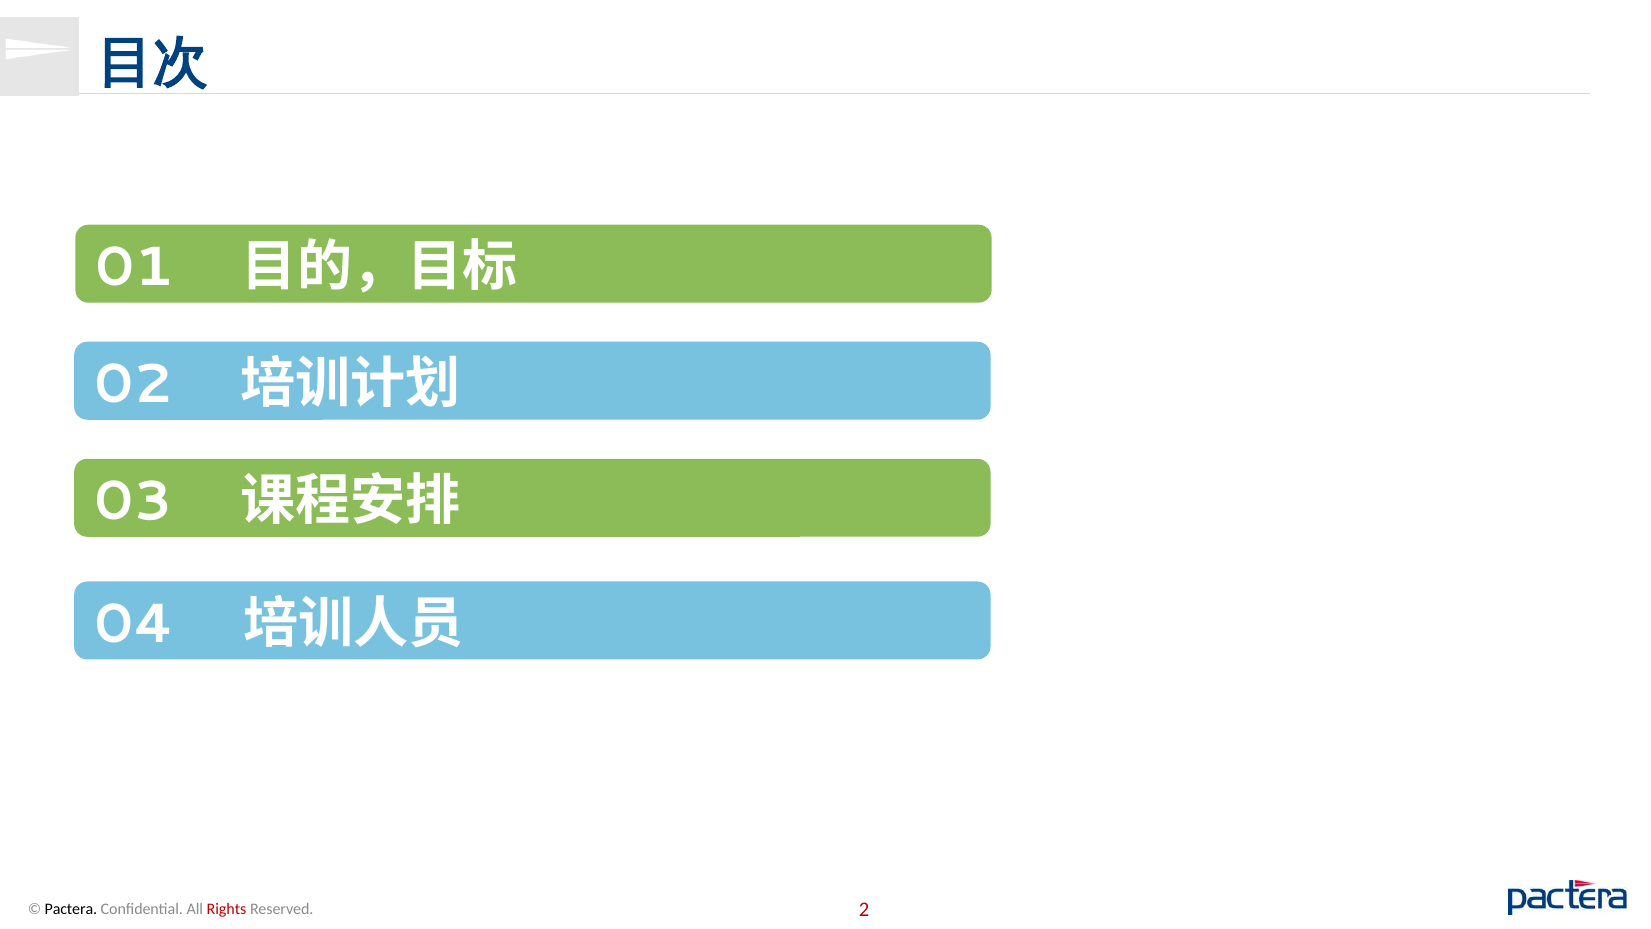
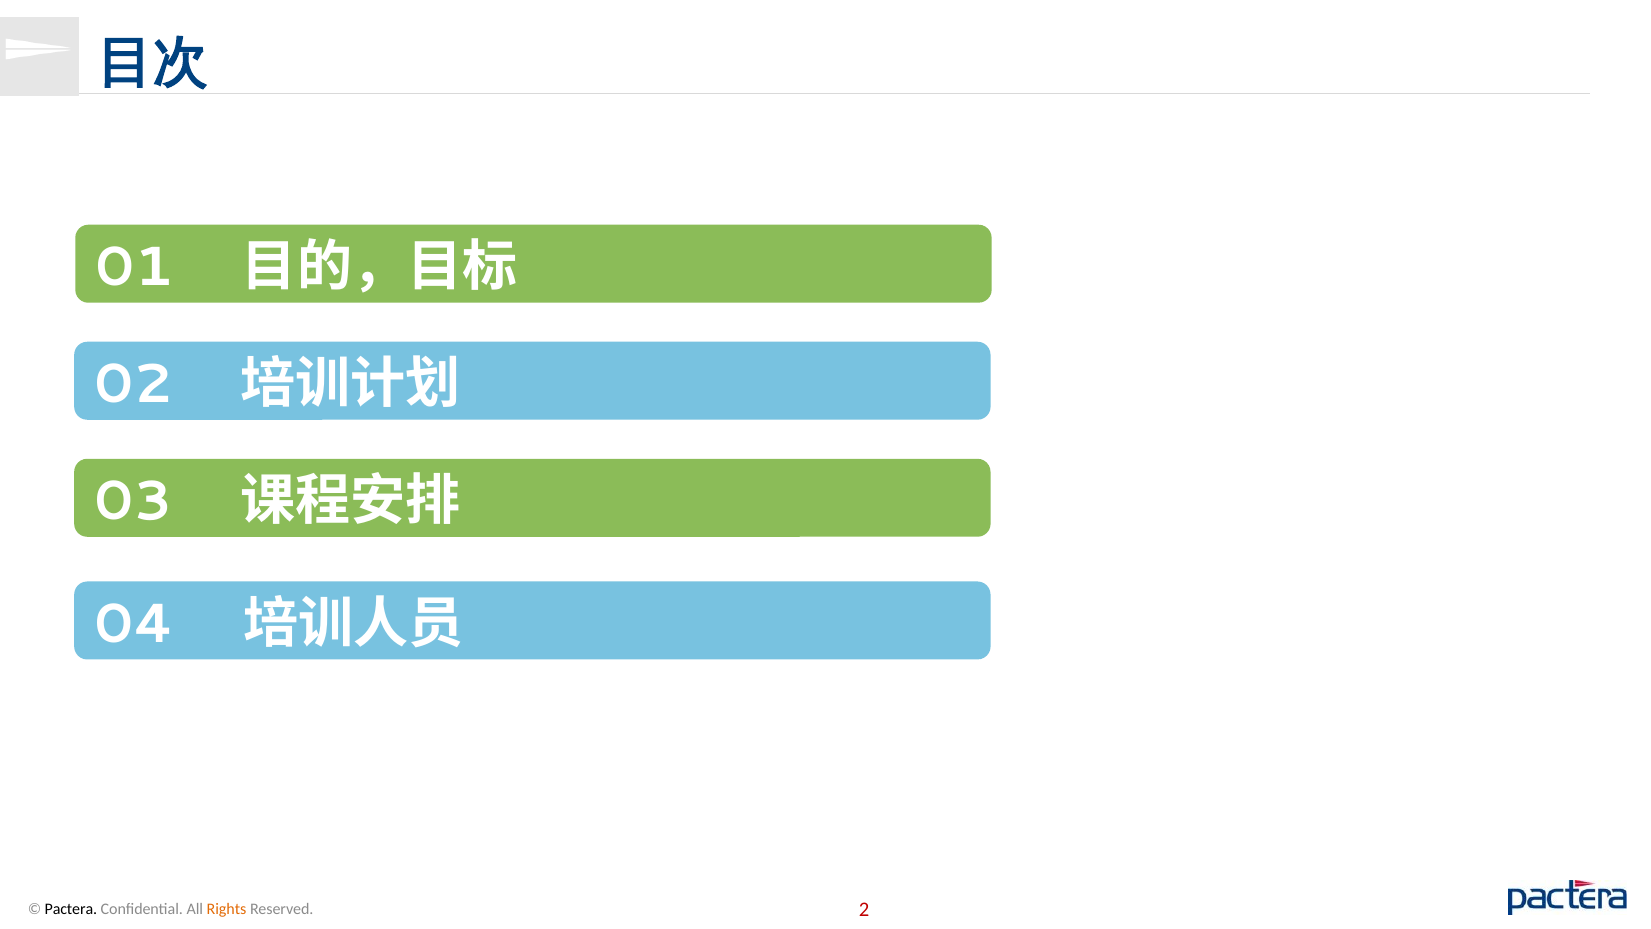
Rights colour: red -> orange
